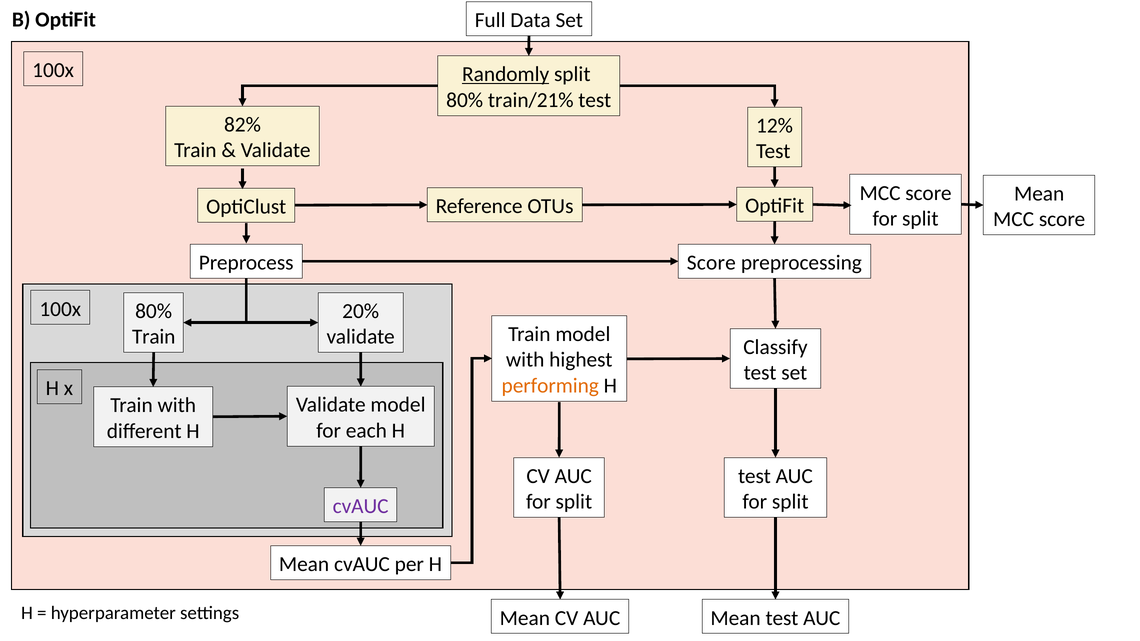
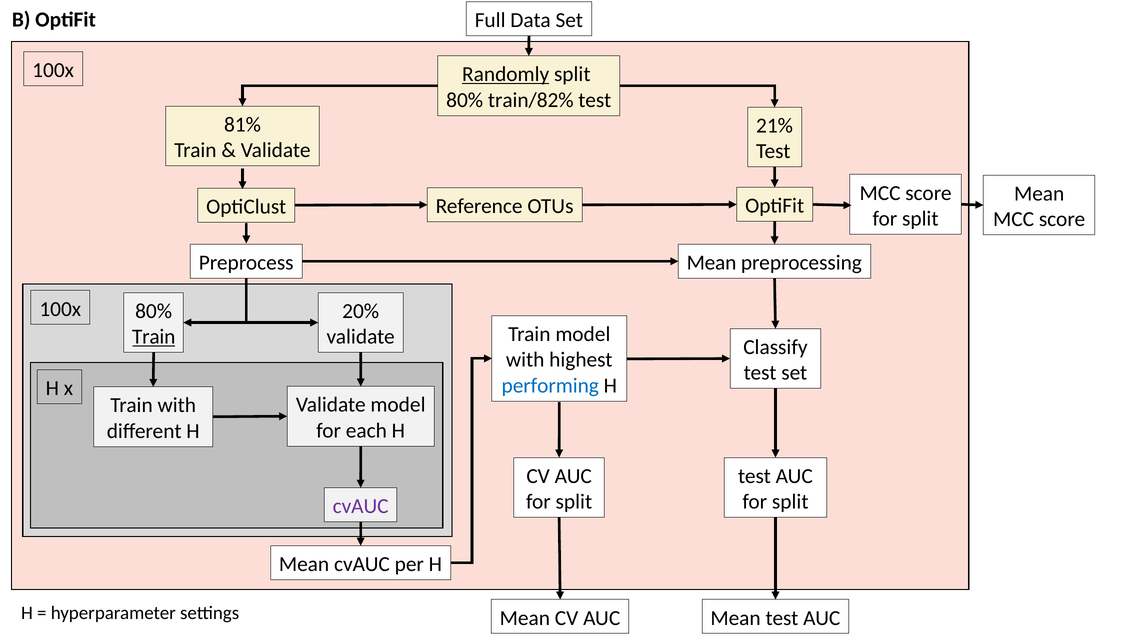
train/21%: train/21% -> train/82%
82%: 82% -> 81%
12%: 12% -> 21%
Score at (711, 263): Score -> Mean
Train at (154, 337) underline: none -> present
performing colour: orange -> blue
